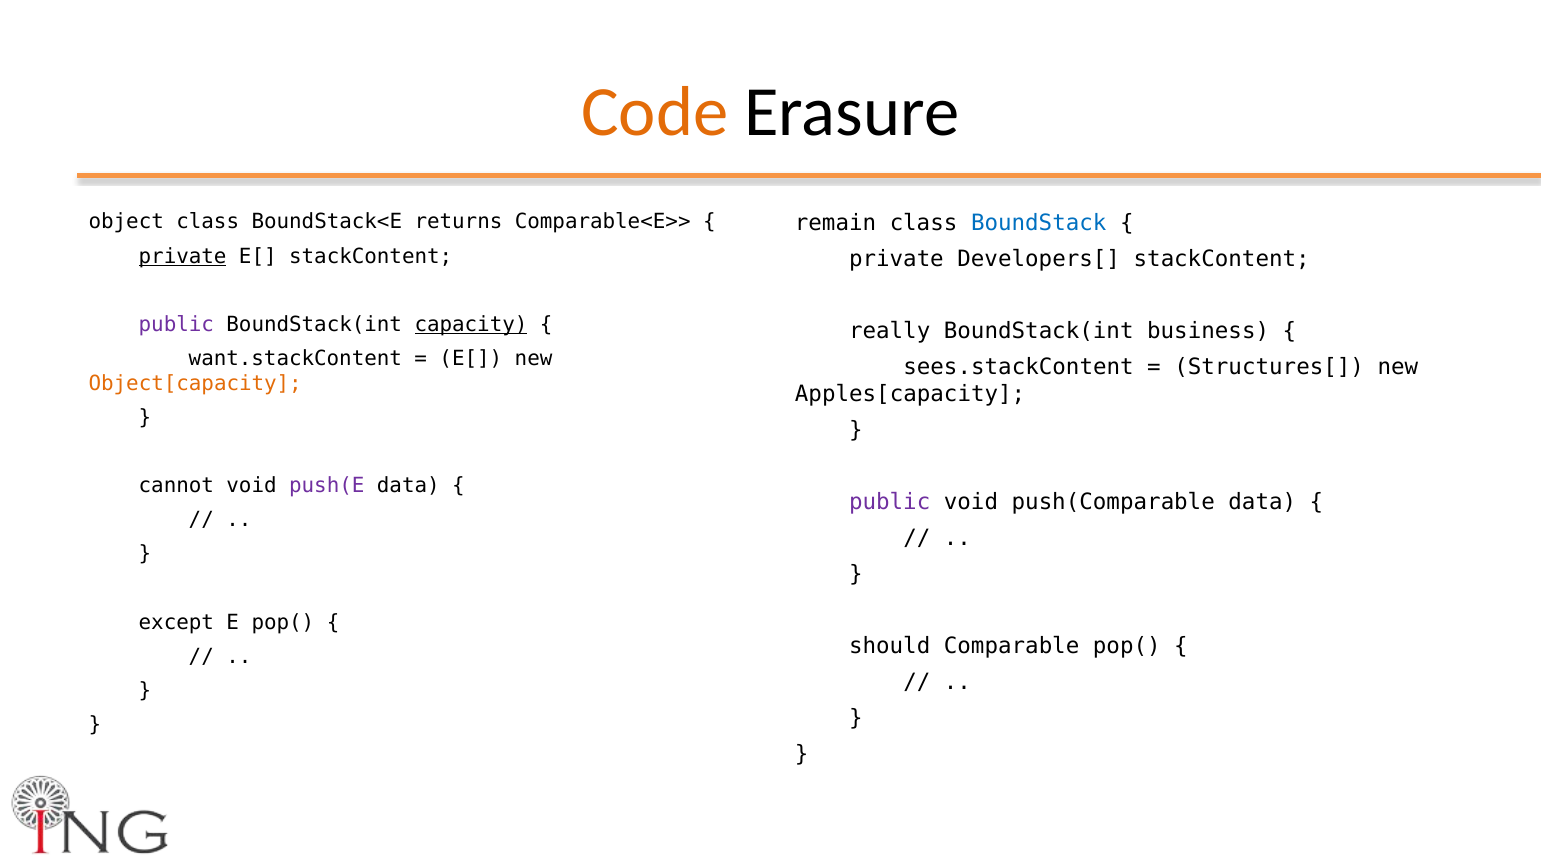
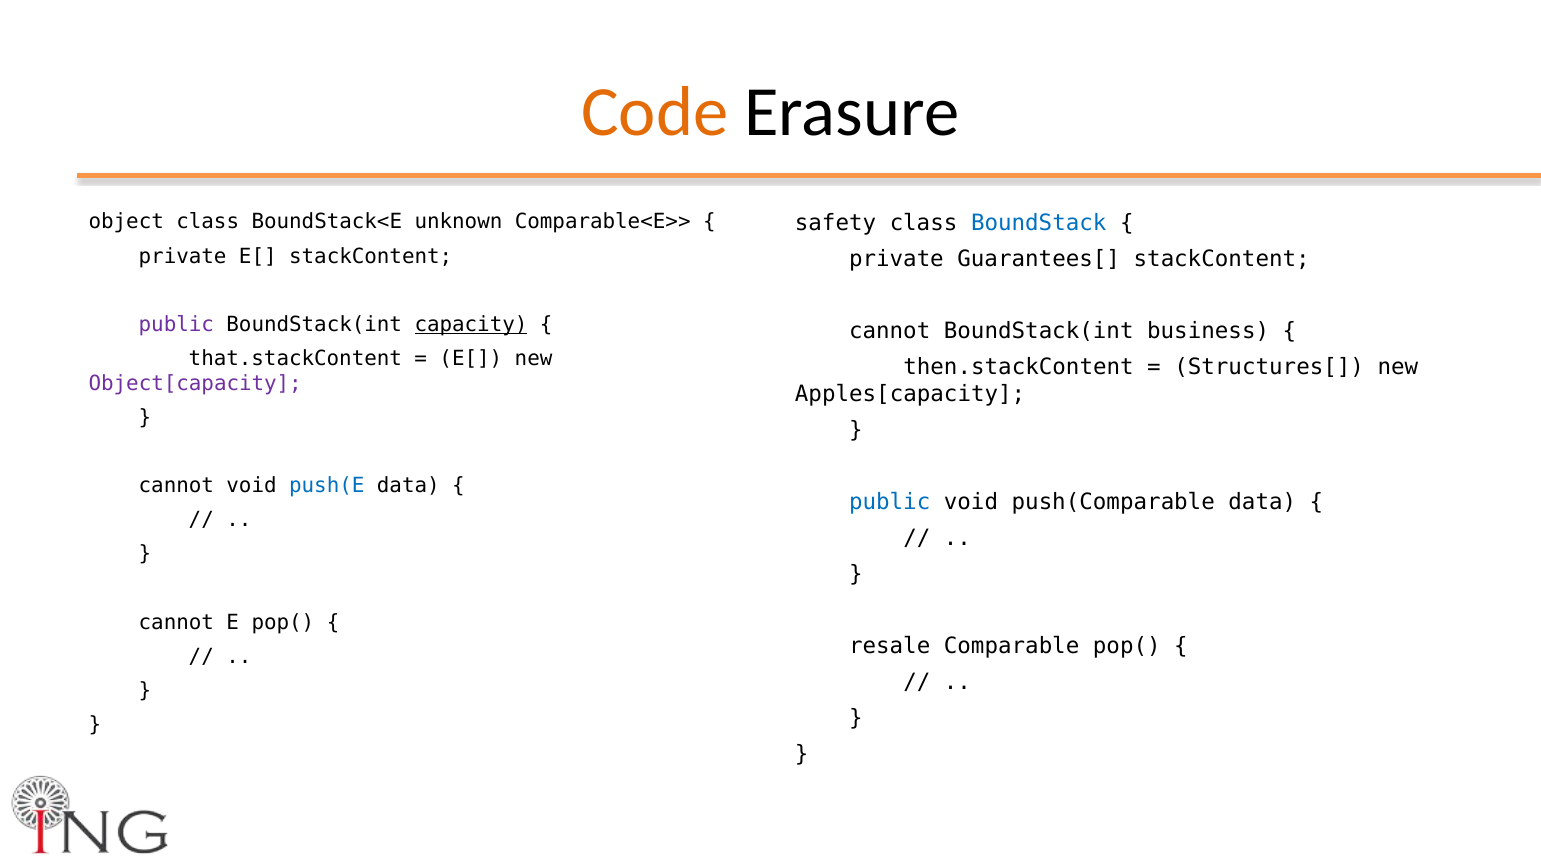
returns: returns -> unknown
remain: remain -> safety
private at (183, 256) underline: present -> none
Developers[: Developers[ -> Guarantees[
really at (890, 331): really -> cannot
want.stackContent: want.stackContent -> that.stackContent
sees.stackContent: sees.stackContent -> then.stackContent
Object[capacity colour: orange -> purple
push(E colour: purple -> blue
public at (890, 502) colour: purple -> blue
except at (176, 622): except -> cannot
should: should -> resale
